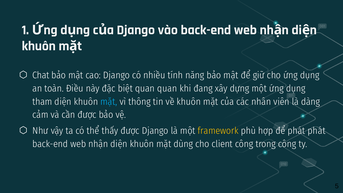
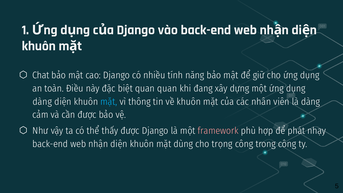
tham at (42, 102): tham -> dàng
framework colour: yellow -> pink
phát phát: phát -> nhạy
client: client -> trọng
